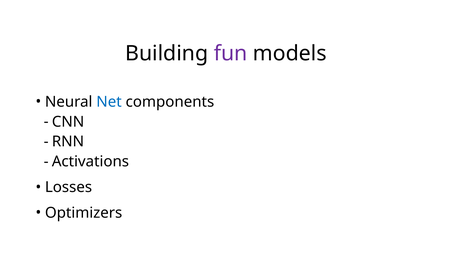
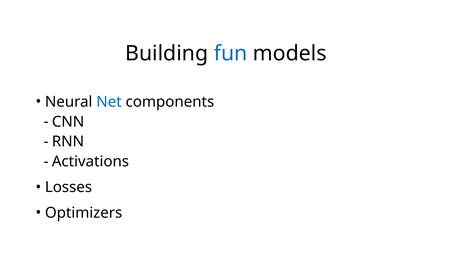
fun colour: purple -> blue
